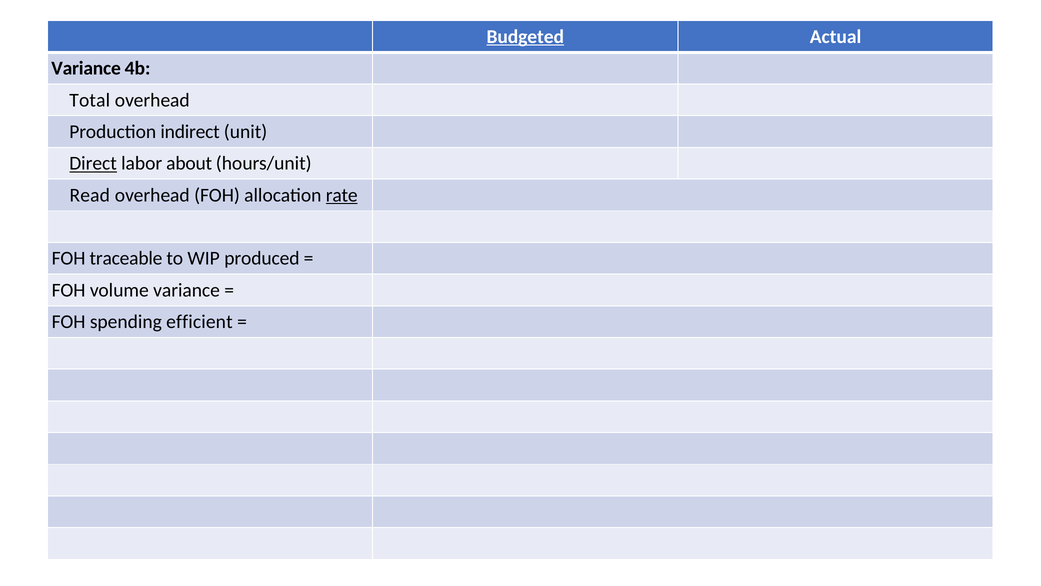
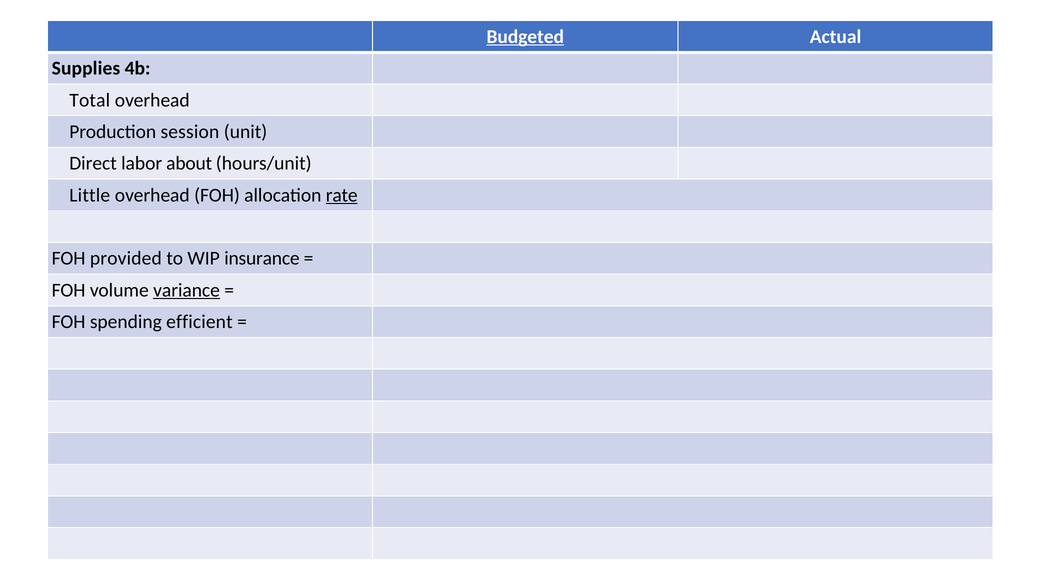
Variance at (86, 68): Variance -> Supplies
indirect: indirect -> session
Direct underline: present -> none
Read: Read -> Little
traceable: traceable -> provided
produced: produced -> insurance
variance at (187, 290) underline: none -> present
